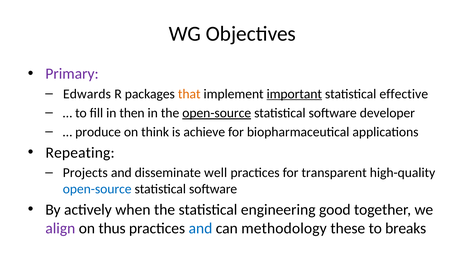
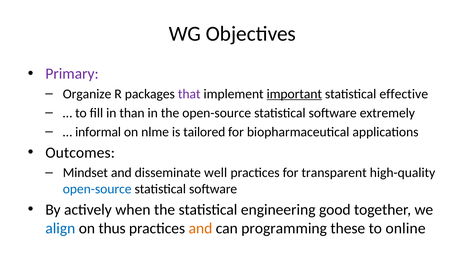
Edwards: Edwards -> Organize
that colour: orange -> purple
then: then -> than
open-source at (217, 113) underline: present -> none
developer: developer -> extremely
produce: produce -> informal
think: think -> nlme
achieve: achieve -> tailored
Repeating: Repeating -> Outcomes
Projects: Projects -> Mindset
align colour: purple -> blue
and at (200, 228) colour: blue -> orange
methodology: methodology -> programming
breaks: breaks -> online
